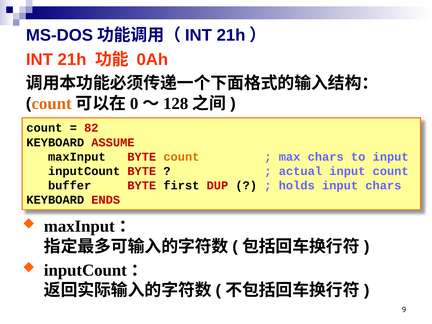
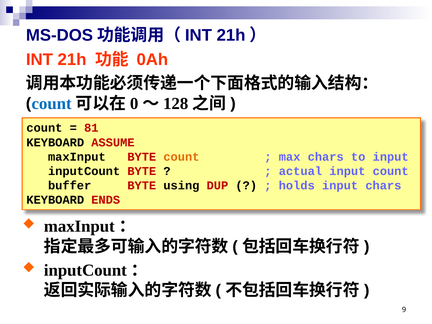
count at (52, 103) colour: orange -> blue
82: 82 -> 81
first: first -> using
